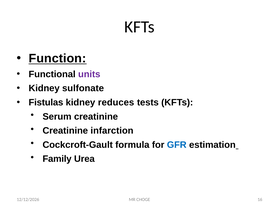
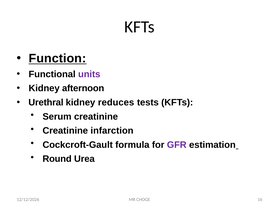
sulfonate: sulfonate -> afternoon
Fistulas: Fistulas -> Urethral
GFR colour: blue -> purple
Family: Family -> Round
